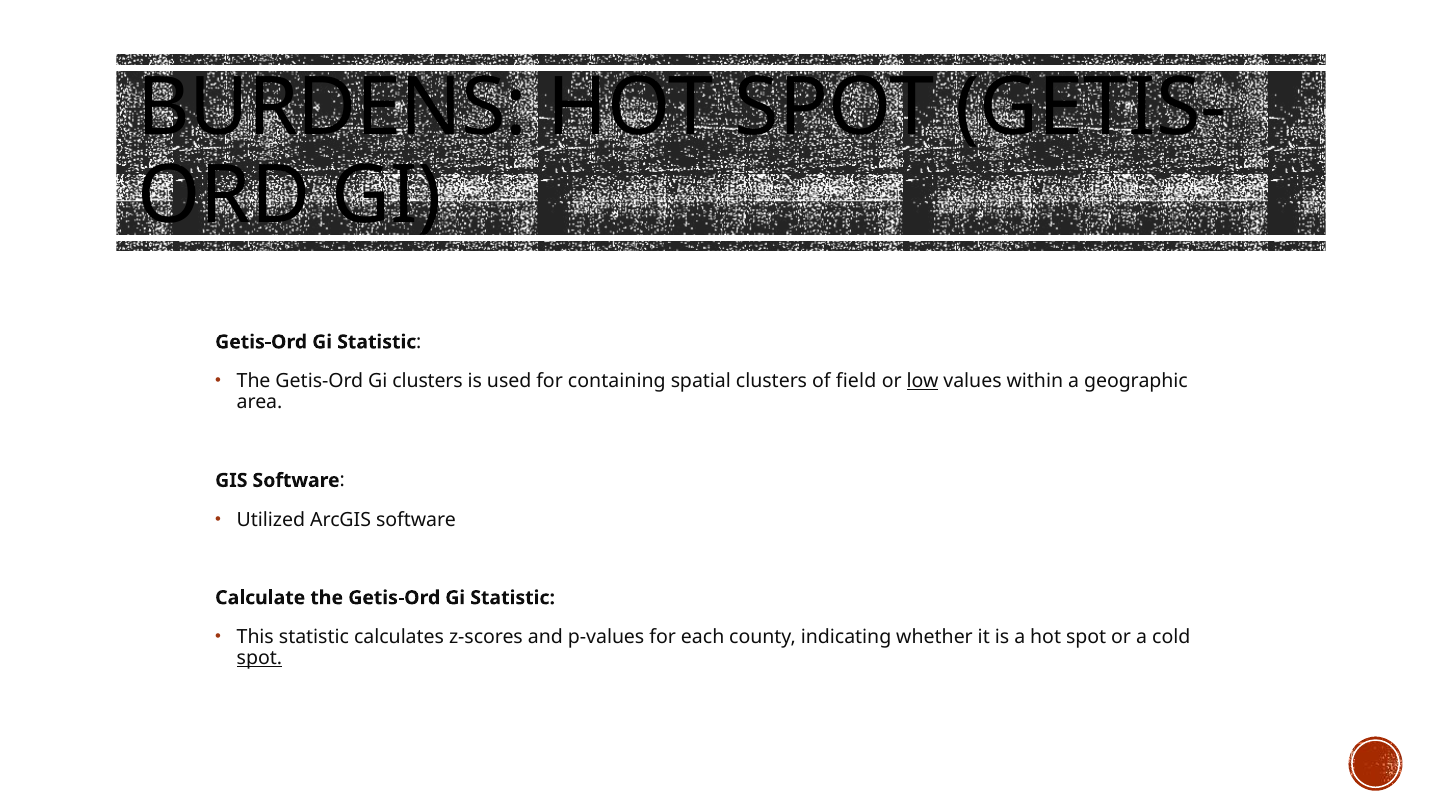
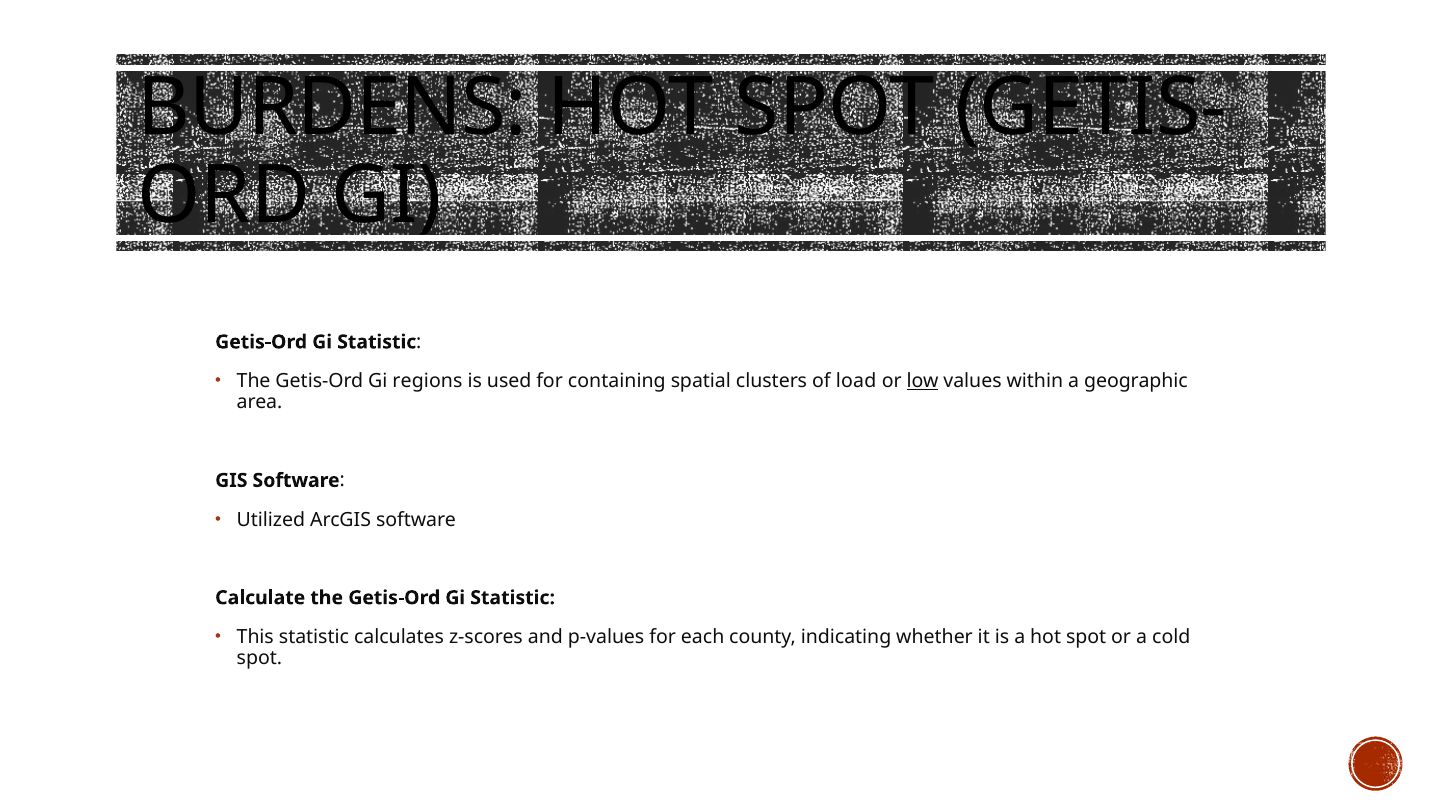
Gi clusters: clusters -> regions
field: field -> load
spot at (259, 658) underline: present -> none
